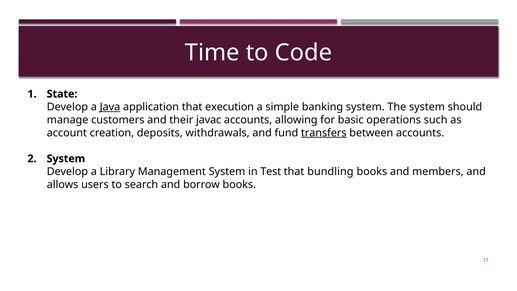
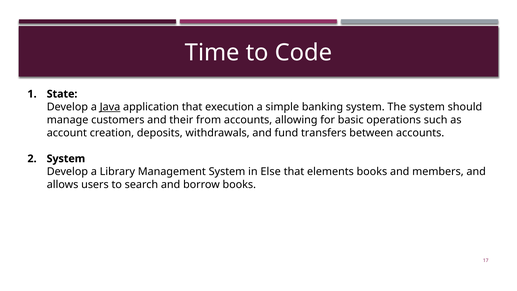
javac: javac -> from
transfers underline: present -> none
Test: Test -> Else
bundling: bundling -> elements
